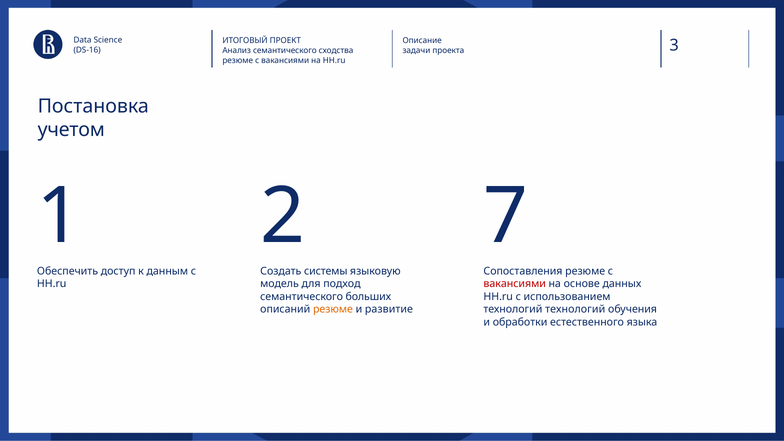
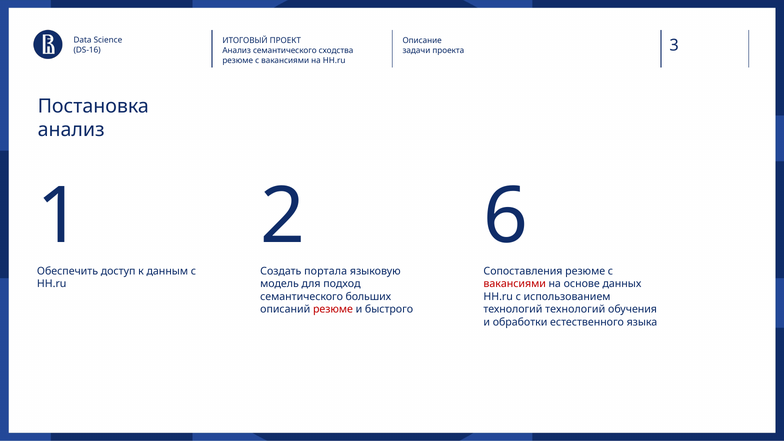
учетом at (71, 130): учетом -> анализ
7: 7 -> 6
системы: системы -> портала
резюме at (333, 309) colour: orange -> red
развитие: развитие -> быстрого
